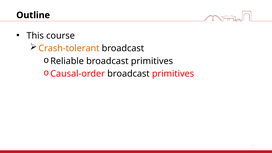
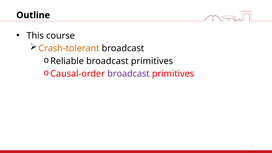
broadcast at (128, 74) colour: black -> purple
